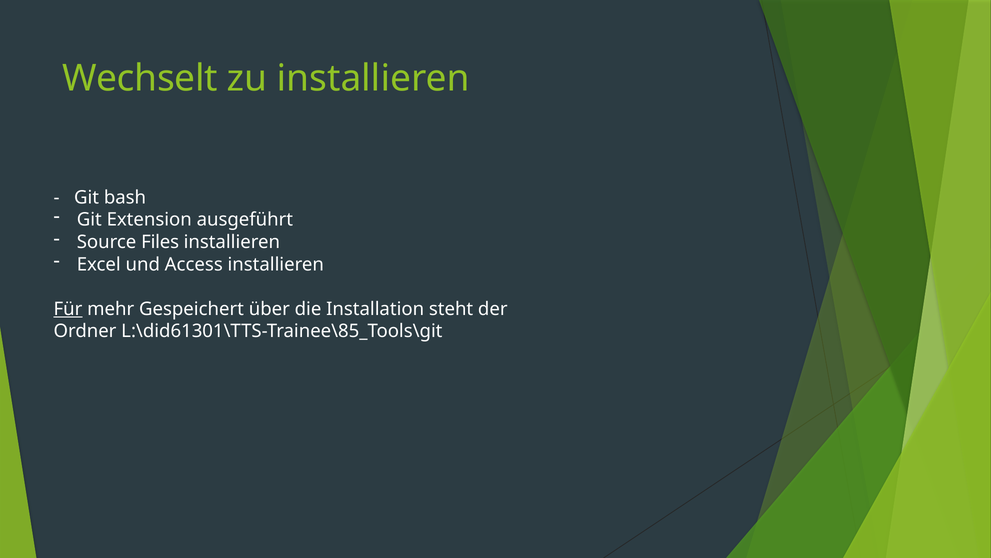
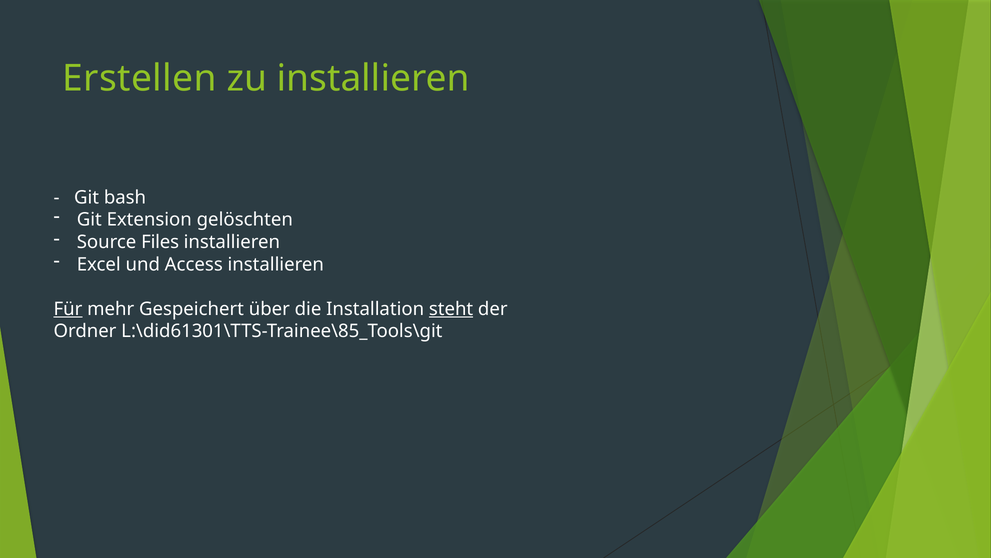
Wechselt: Wechselt -> Erstellen
ausgeführt: ausgeführt -> gelöschten
steht underline: none -> present
